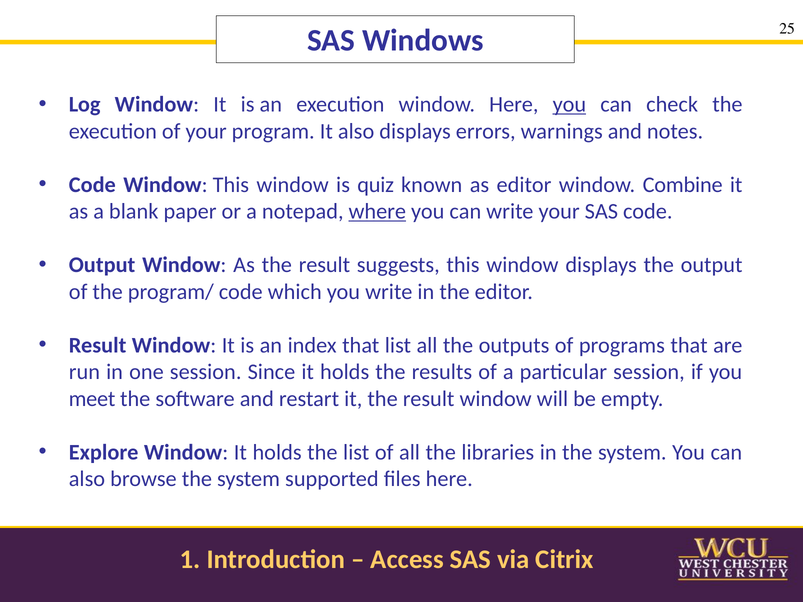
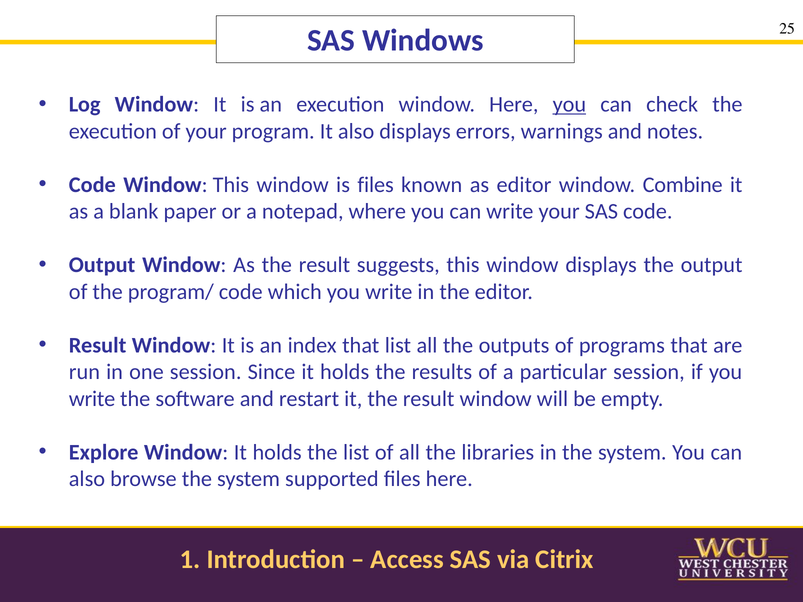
is quiz: quiz -> files
where underline: present -> none
meet at (92, 399): meet -> write
